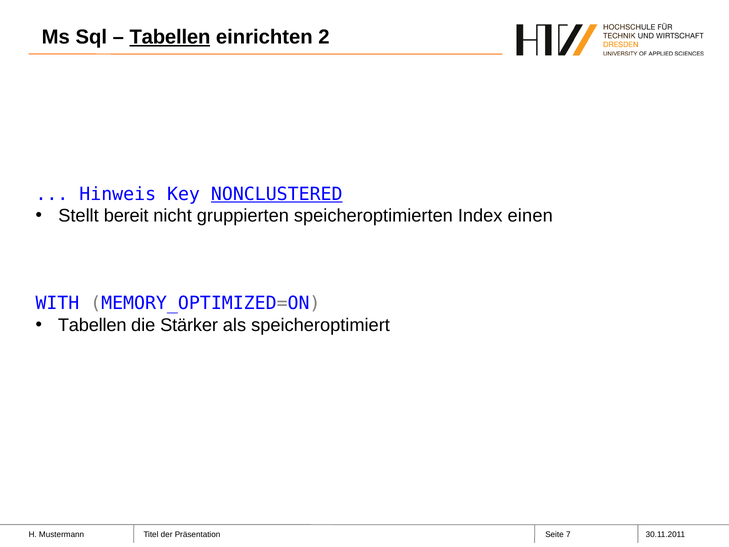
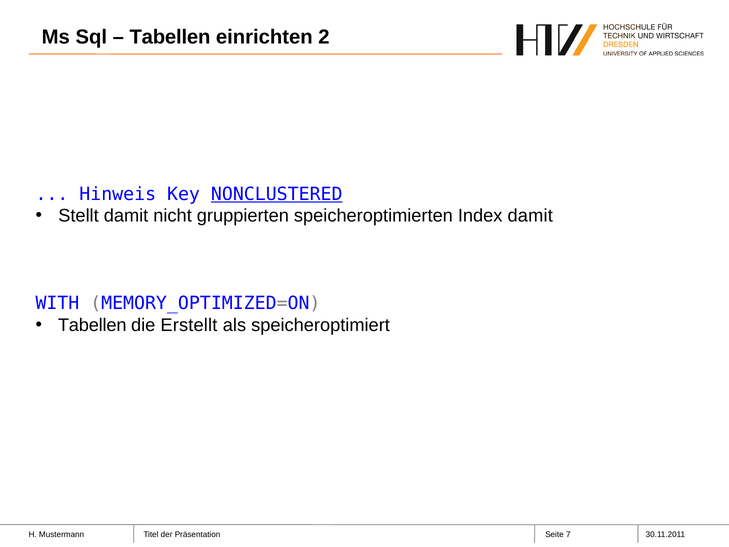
Tabellen at (170, 37) underline: present -> none
Stellt bereit: bereit -> damit
Index einen: einen -> damit
Stärker: Stärker -> Erstellt
